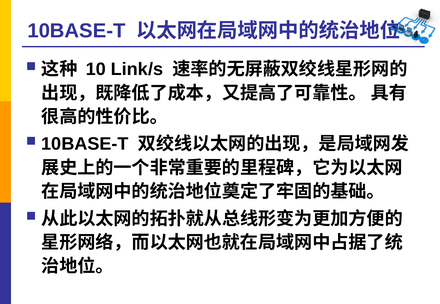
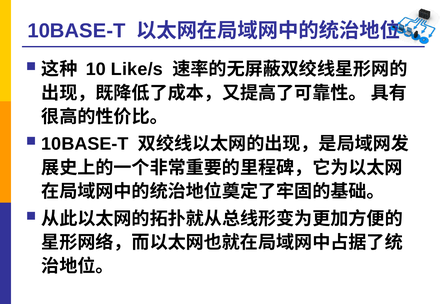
Link/s: Link/s -> Like/s
